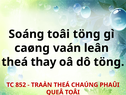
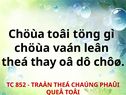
Soáng at (26, 34): Soáng -> Chöùa
caøng at (32, 48): caøng -> chöùa
dô töng: töng -> chôø
